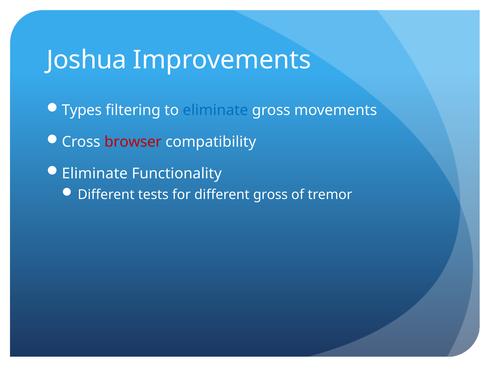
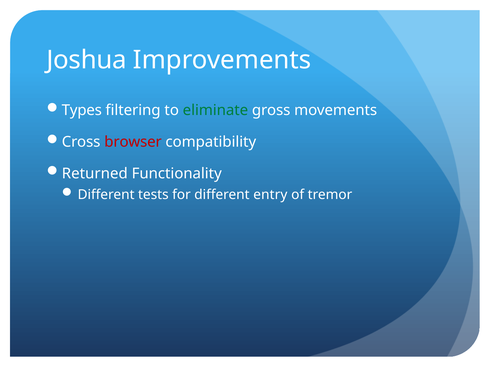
eliminate at (215, 110) colour: blue -> green
Eliminate at (95, 174): Eliminate -> Returned
different gross: gross -> entry
